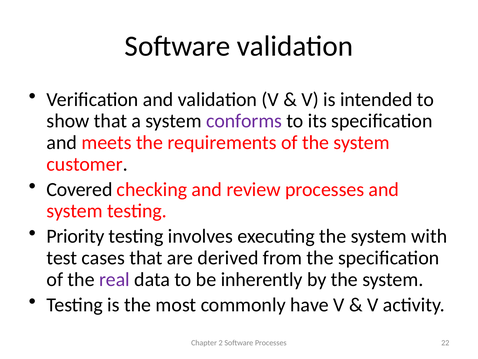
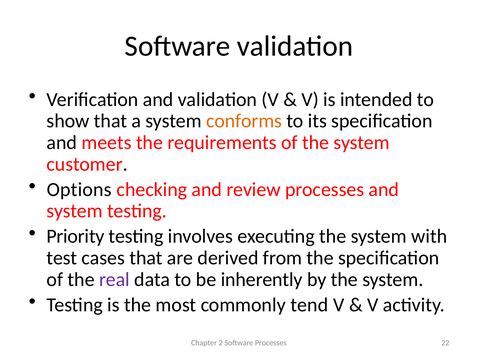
conforms colour: purple -> orange
Covered: Covered -> Options
have: have -> tend
